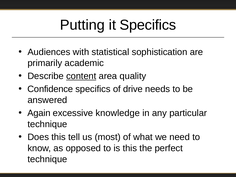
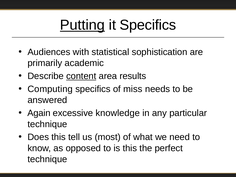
Putting underline: none -> present
quality: quality -> results
Confidence: Confidence -> Computing
drive: drive -> miss
